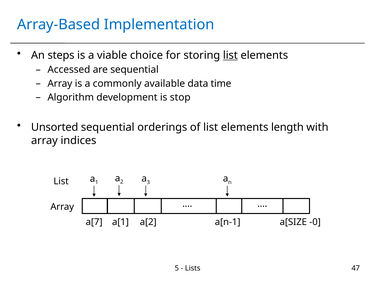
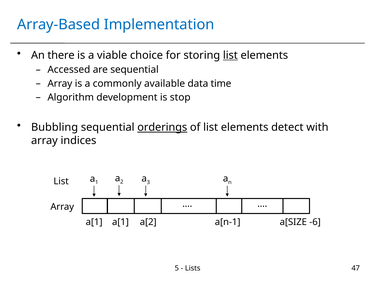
steps: steps -> there
Unsorted: Unsorted -> Bubbling
orderings underline: none -> present
length: length -> detect
a[7 at (94, 222): a[7 -> a[1
-0: -0 -> -6
